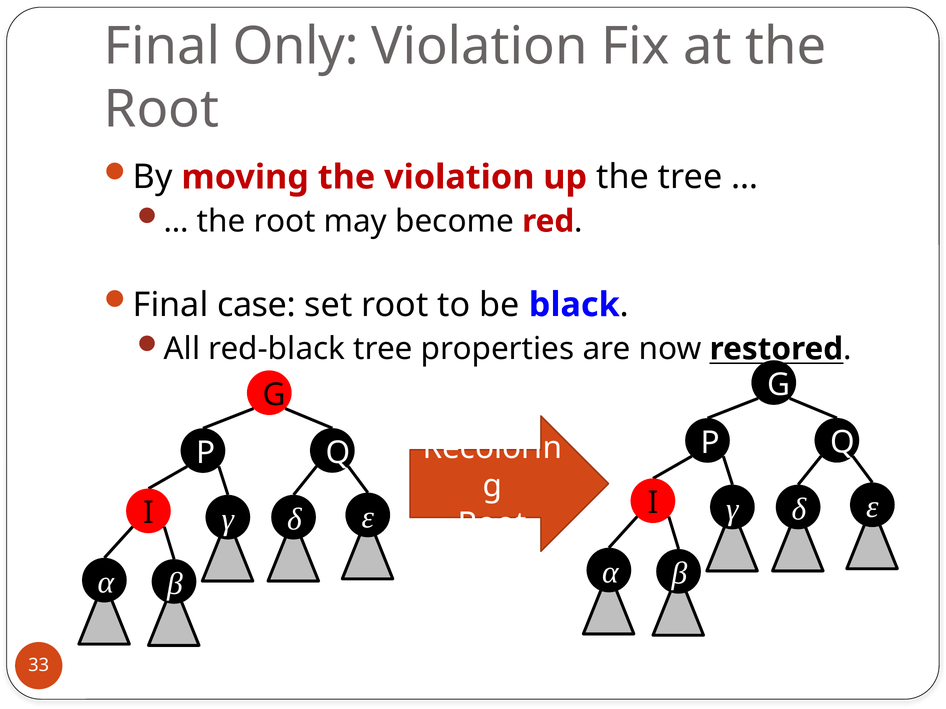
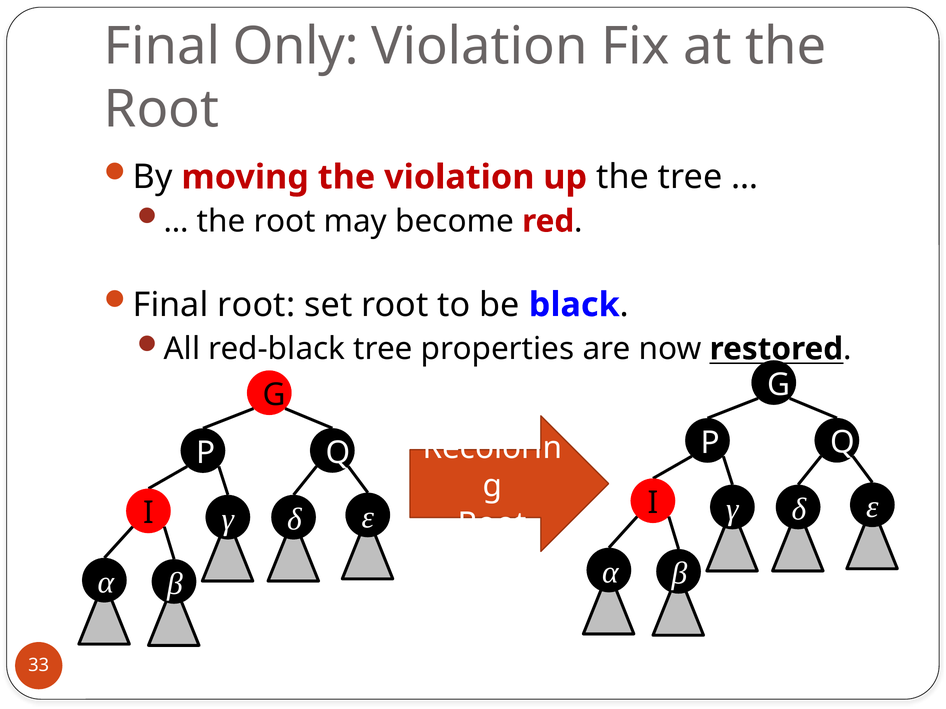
Final case: case -> root
